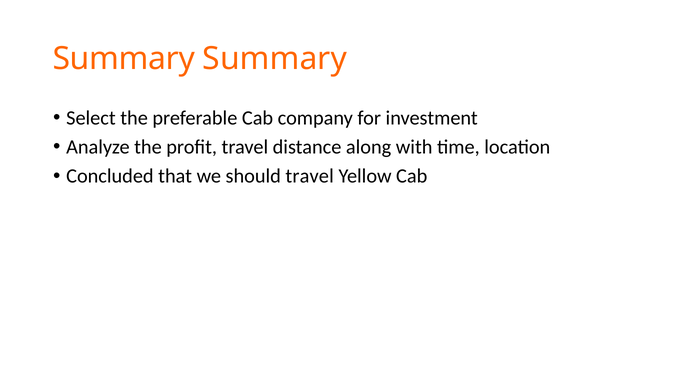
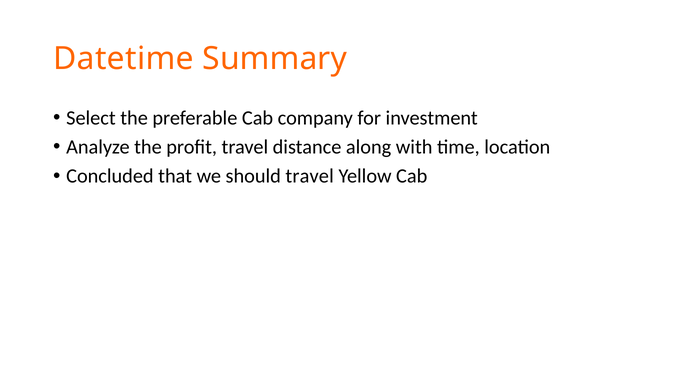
Summary at (124, 59): Summary -> Datetime
